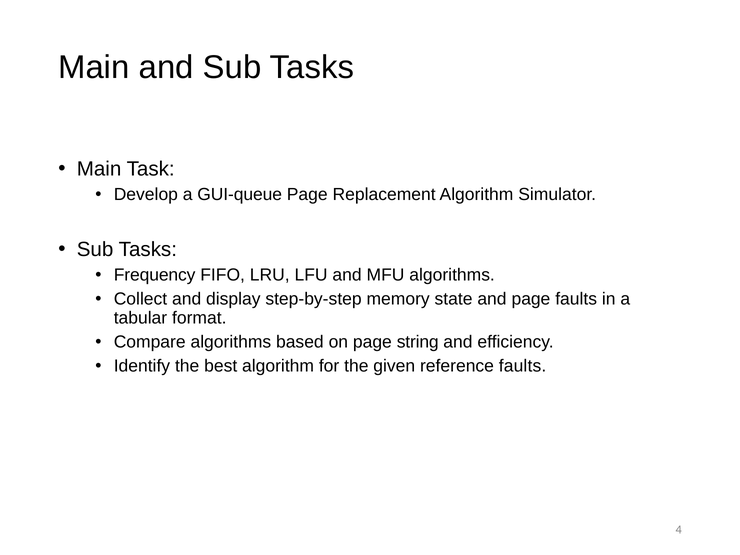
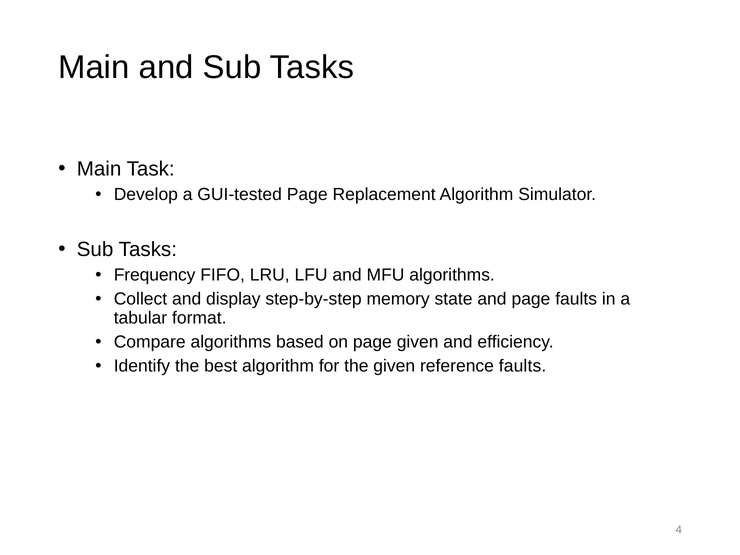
GUI-queue: GUI-queue -> GUI-tested
page string: string -> given
